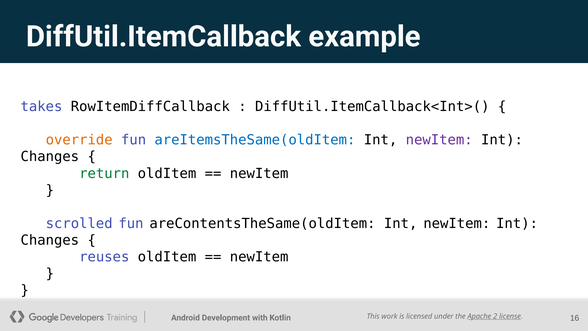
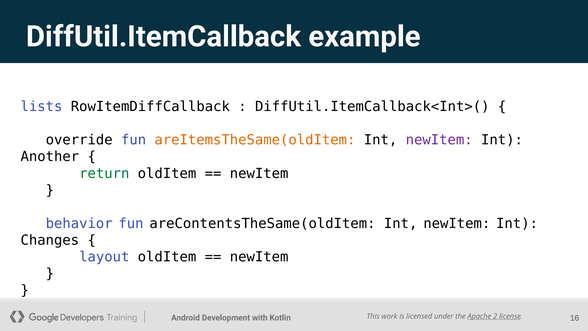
takes: takes -> lists
override colour: orange -> black
areItemsTheSame(oldItem colour: blue -> orange
Changes at (50, 157): Changes -> Another
scrolled: scrolled -> behavior
reuses: reuses -> layout
